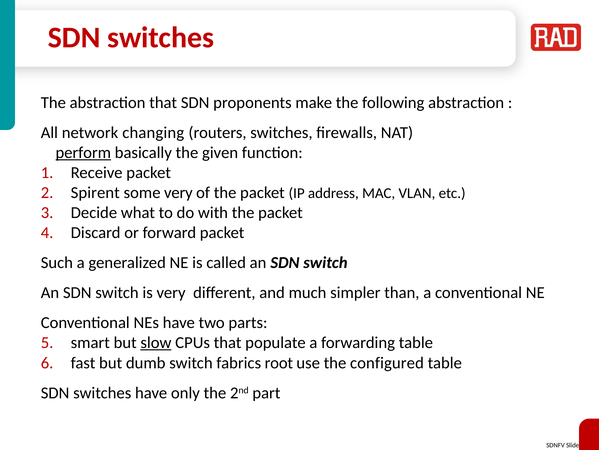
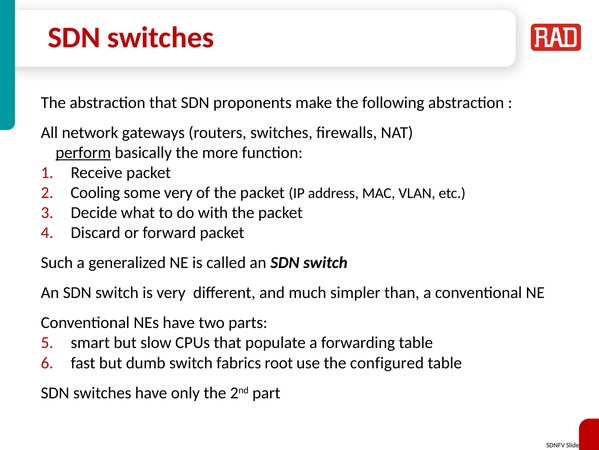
changing: changing -> gateways
given: given -> more
Spirent: Spirent -> Cooling
slow underline: present -> none
